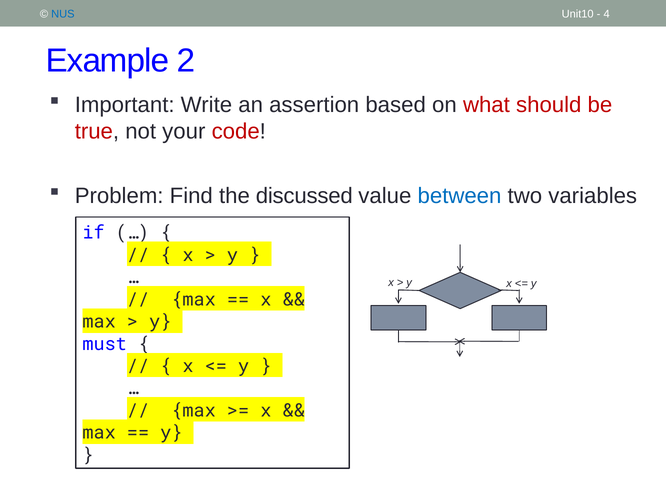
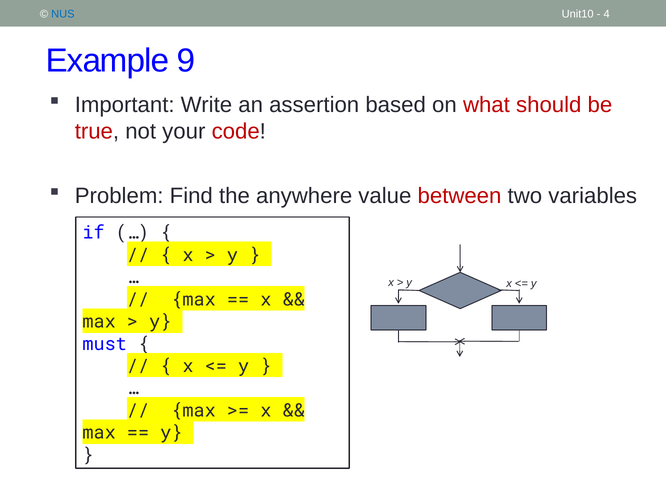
2: 2 -> 9
discussed: discussed -> anywhere
between colour: blue -> red
